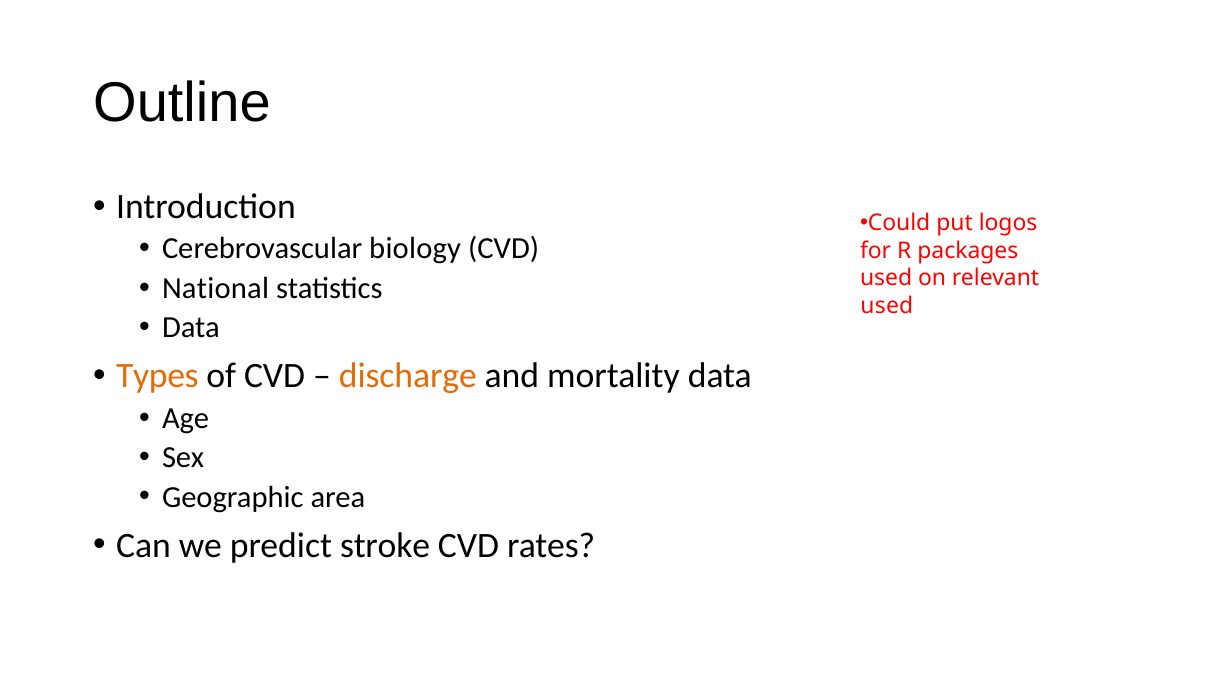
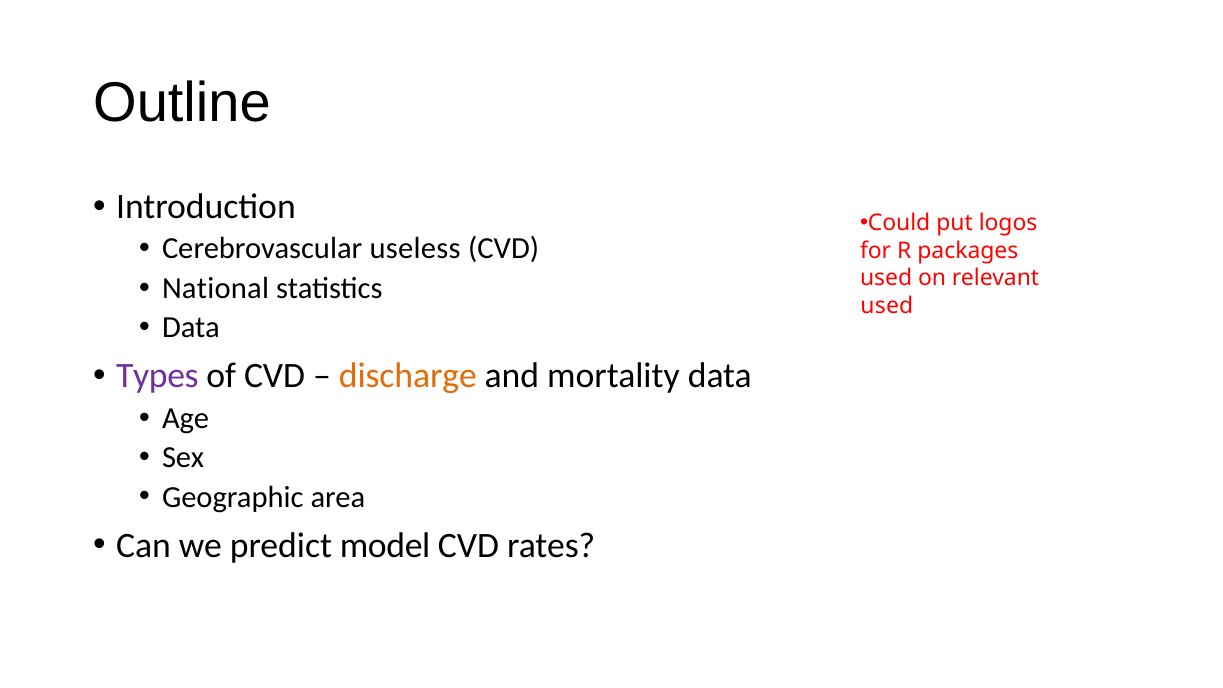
biology: biology -> useless
Types colour: orange -> purple
stroke: stroke -> model
